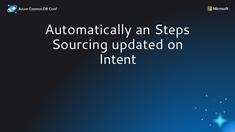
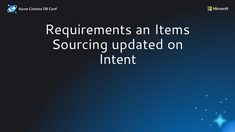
Automatically: Automatically -> Requirements
Steps: Steps -> Items
